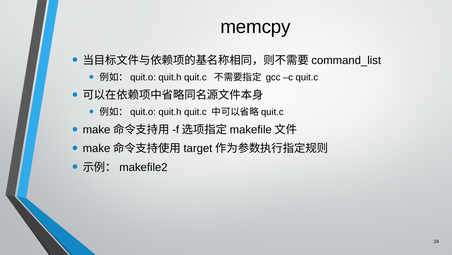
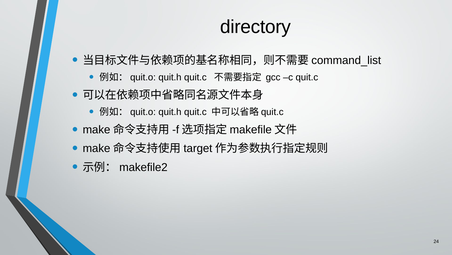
memcpy: memcpy -> directory
